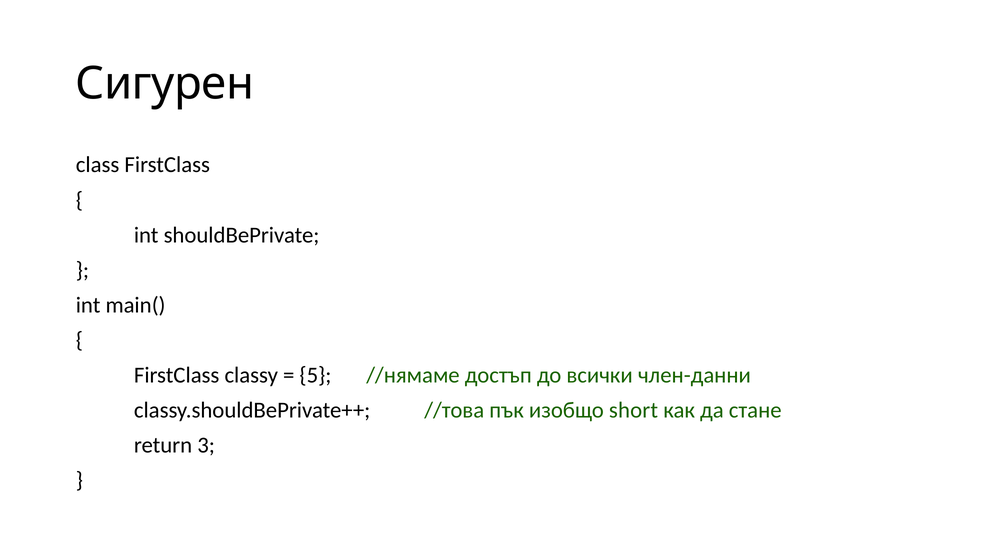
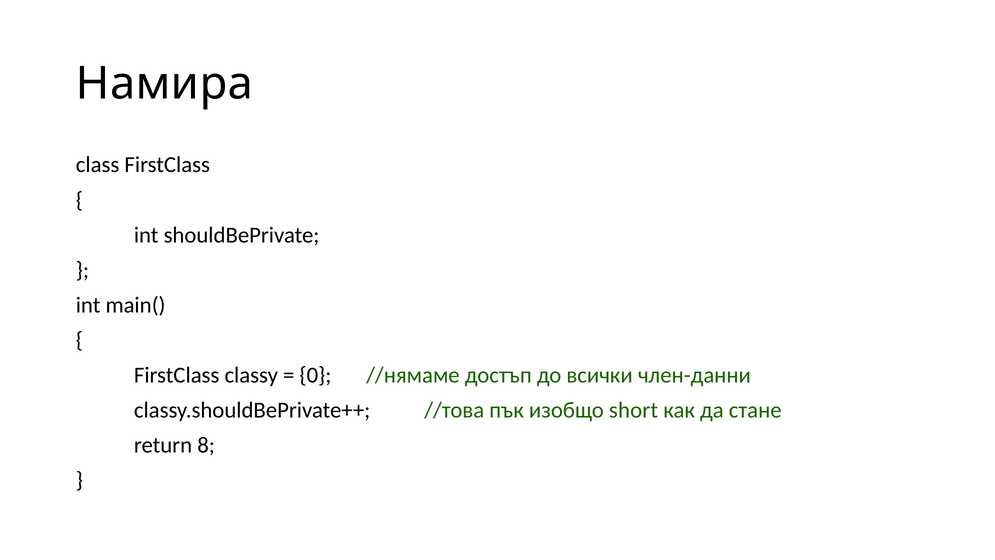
Сигурен: Сигурен -> Намира
5: 5 -> 0
3: 3 -> 8
